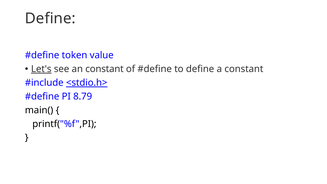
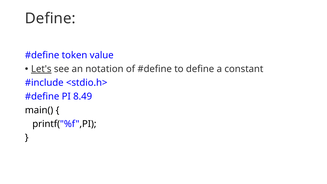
an constant: constant -> notation
<stdio.h> underline: present -> none
8.79: 8.79 -> 8.49
